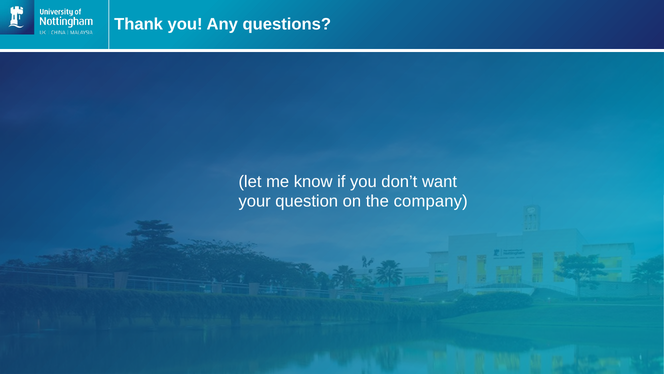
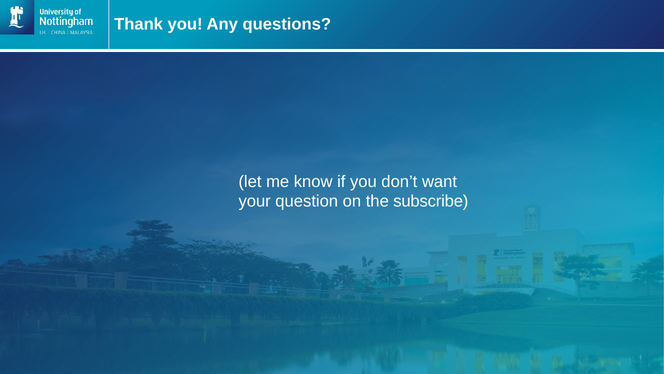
company: company -> subscribe
